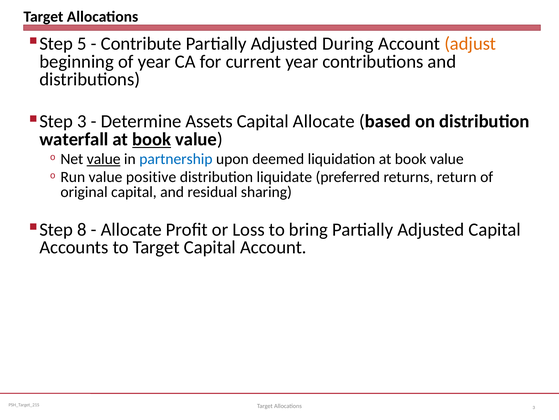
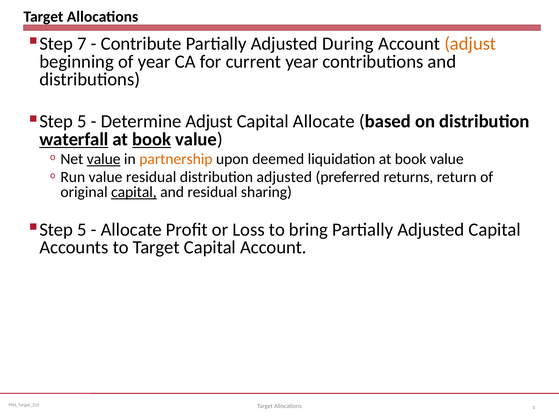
5: 5 -> 7
3 at (82, 121): 3 -> 5
Determine Assets: Assets -> Adjust
waterfall underline: none -> present
partnership colour: blue -> orange
value positive: positive -> residual
distribution liquidate: liquidate -> adjusted
capital at (134, 192) underline: none -> present
8 at (82, 229): 8 -> 5
